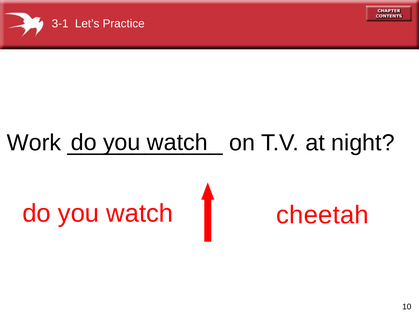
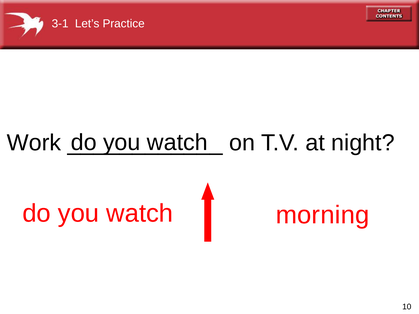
cheetah: cheetah -> morning
